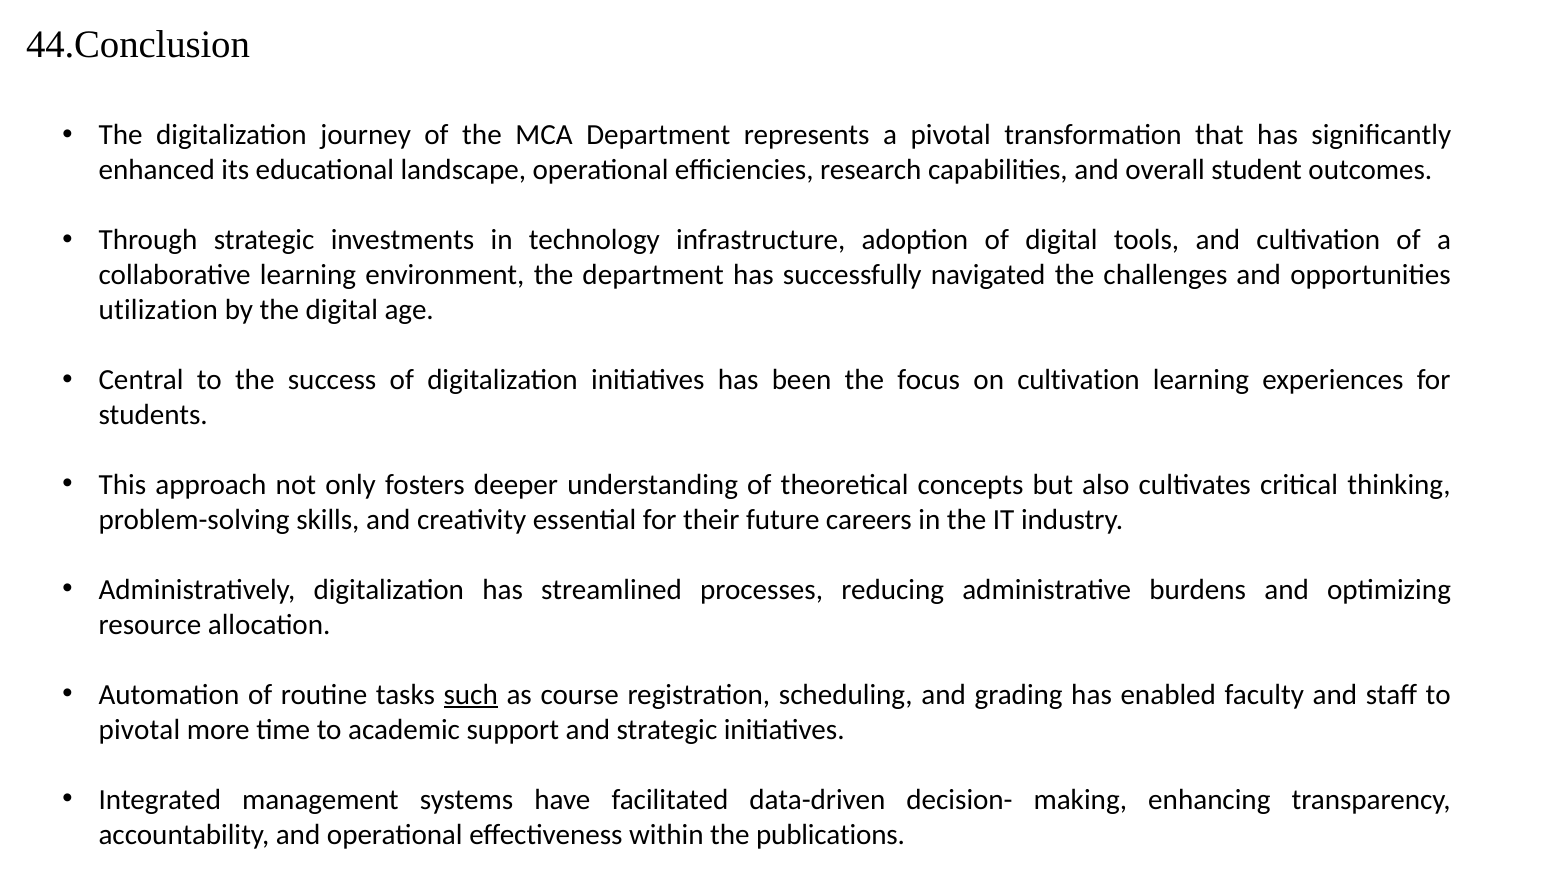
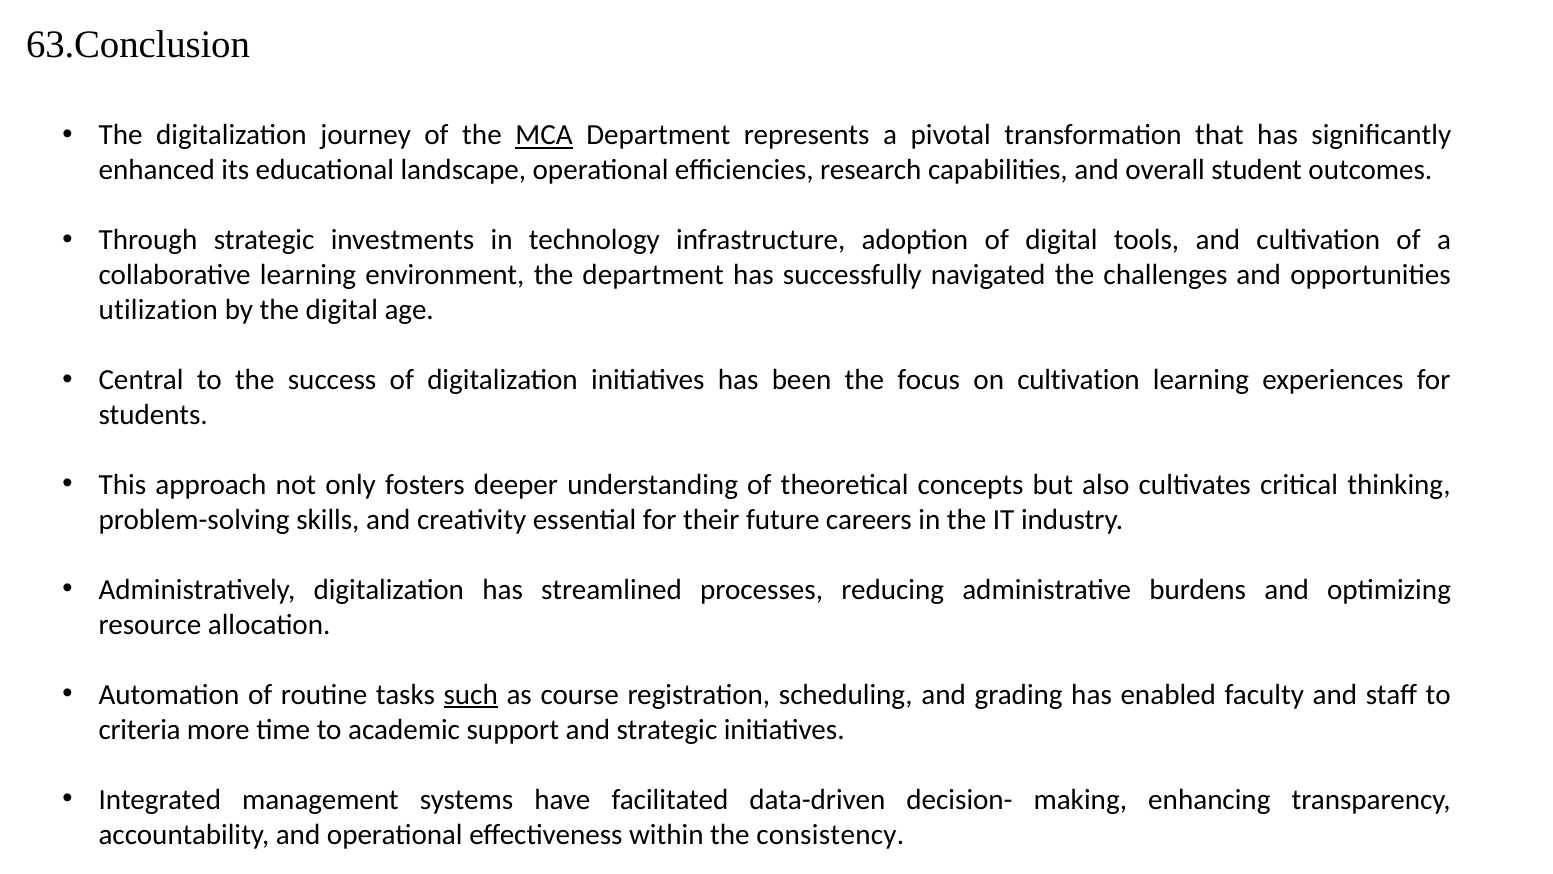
44.Conclusion: 44.Conclusion -> 63.Conclusion
MCA underline: none -> present
pivotal at (139, 729): pivotal -> criteria
publications: publications -> consistency
